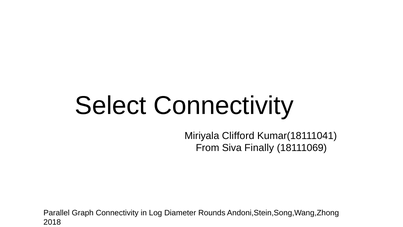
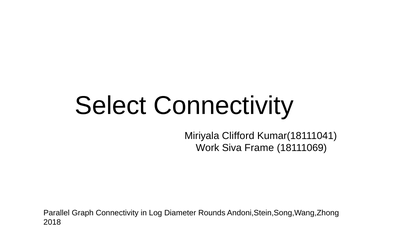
From: From -> Work
Finally: Finally -> Frame
